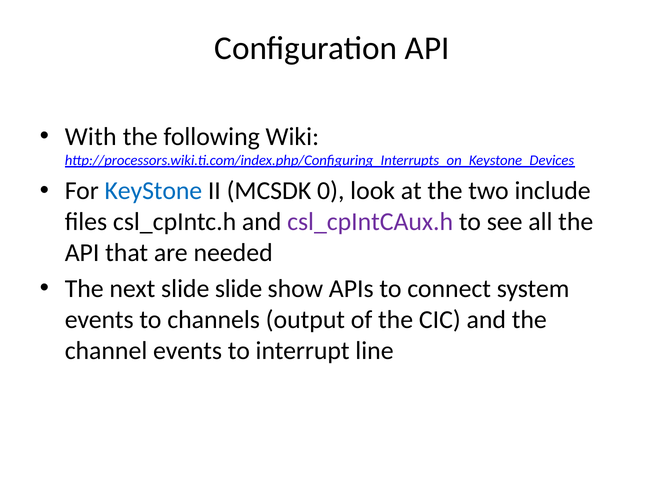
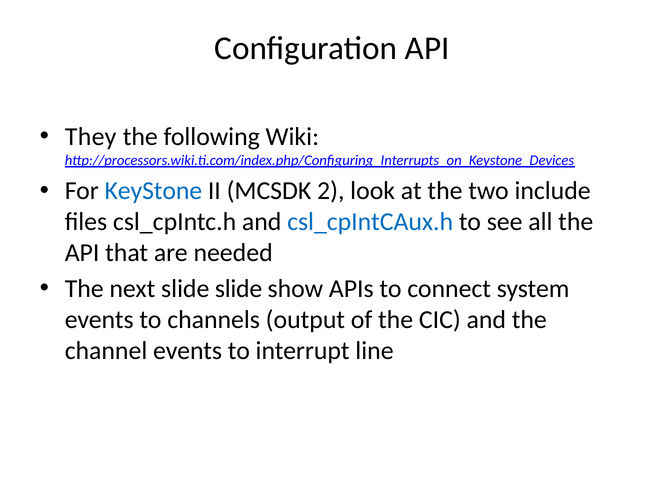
With: With -> They
0: 0 -> 2
csl_cpIntCAux.h colour: purple -> blue
